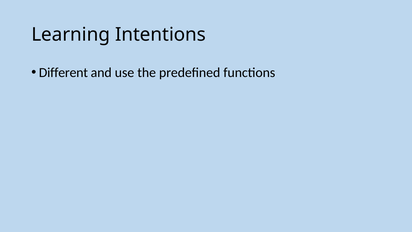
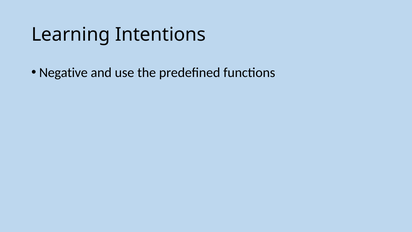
Different: Different -> Negative
